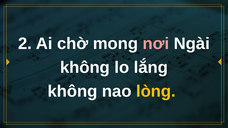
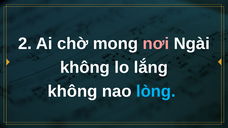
lòng colour: yellow -> light blue
